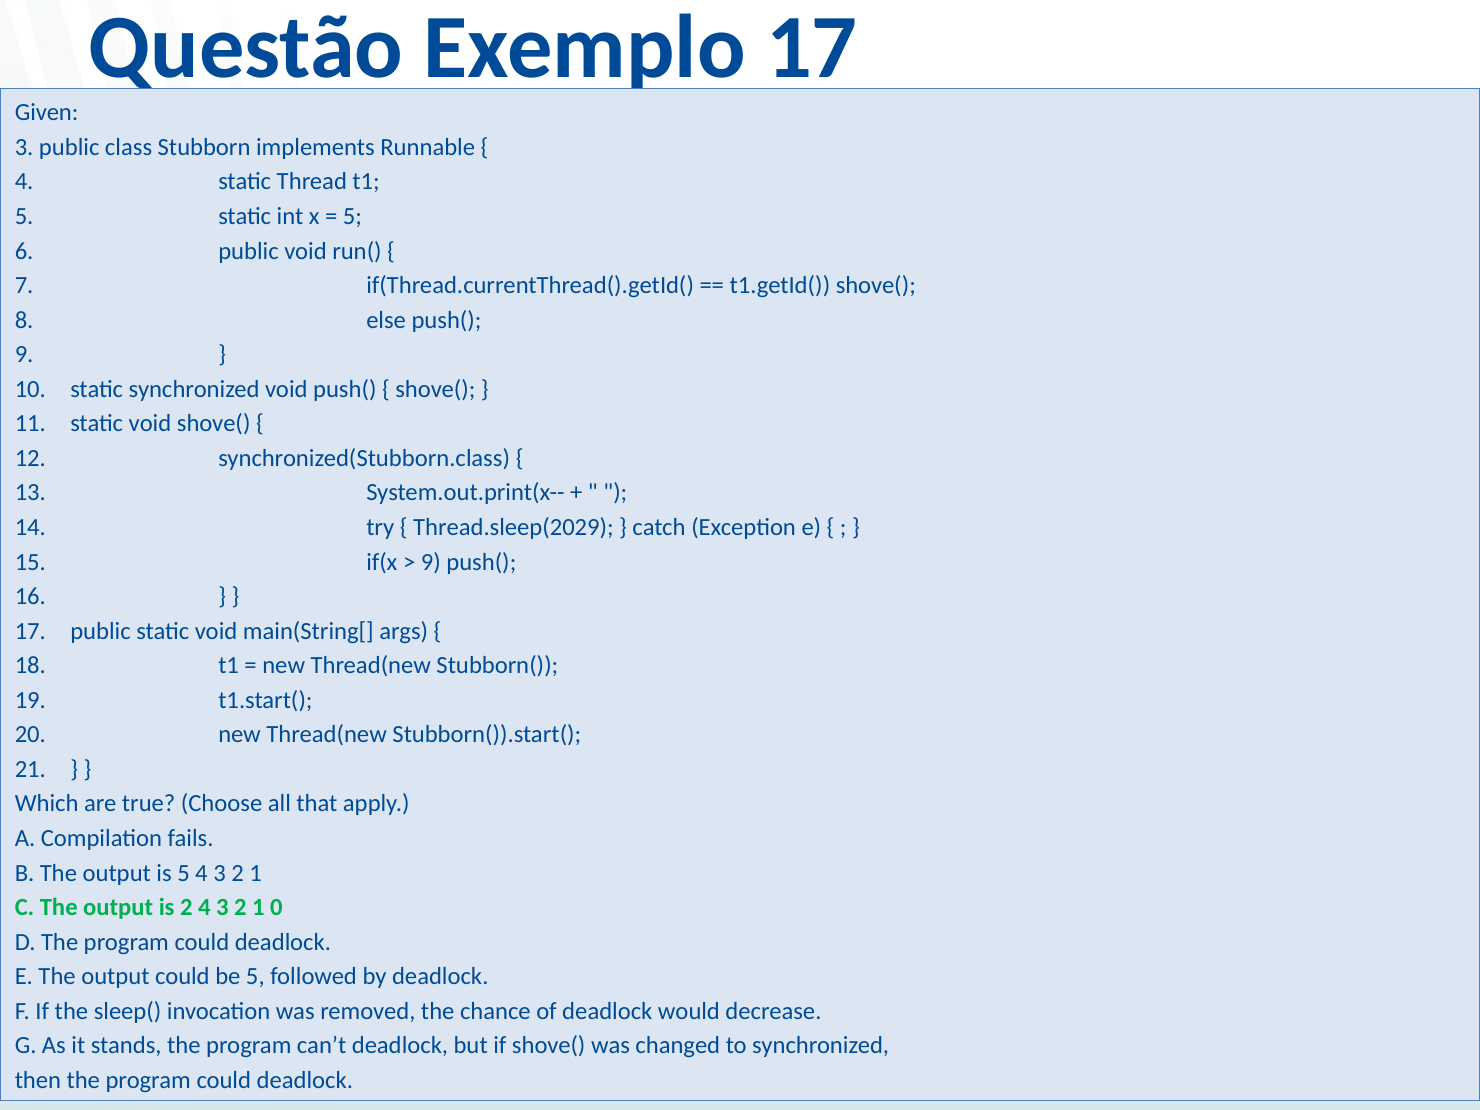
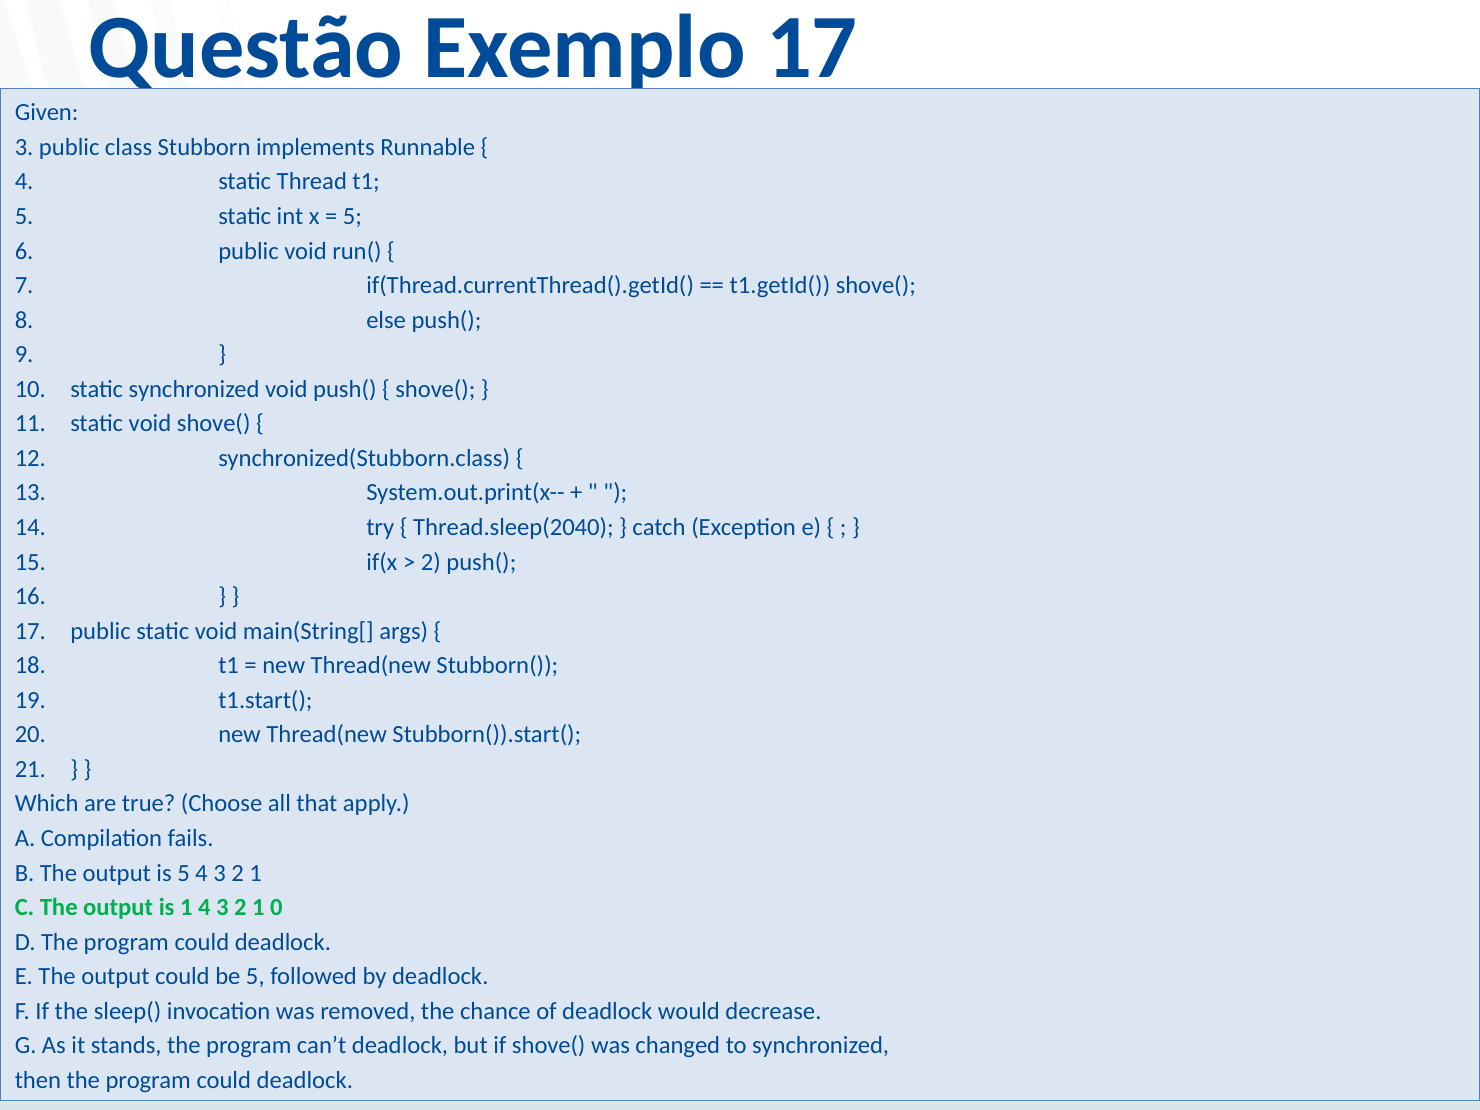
Thread.sleep(2029: Thread.sleep(2029 -> Thread.sleep(2040
9 at (431, 562): 9 -> 2
is 2: 2 -> 1
